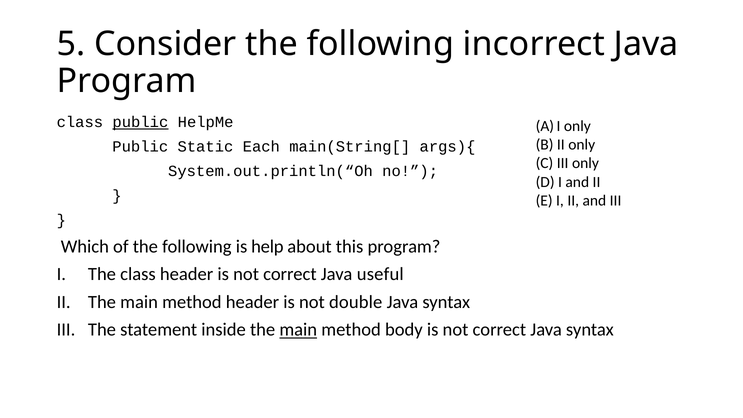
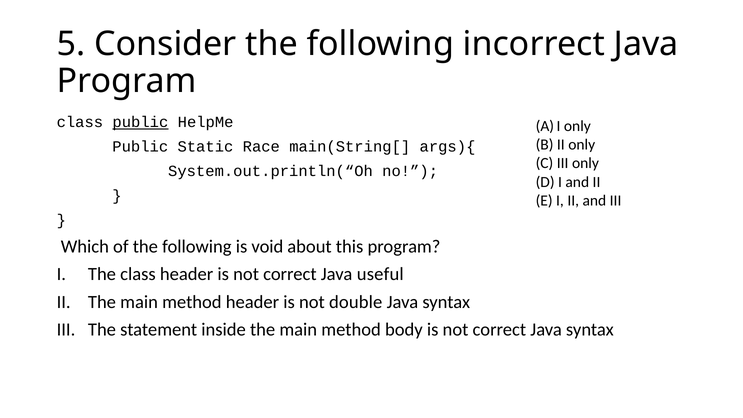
Each: Each -> Race
help: help -> void
main at (298, 330) underline: present -> none
